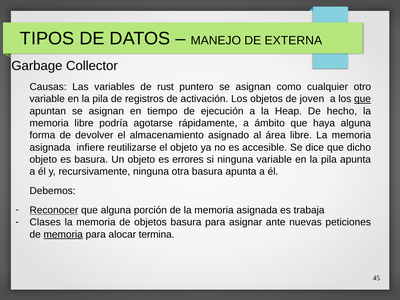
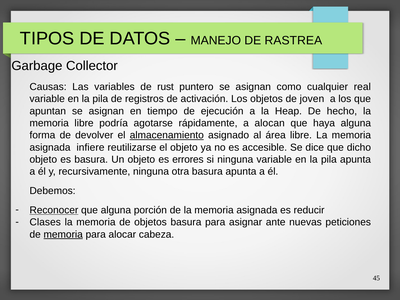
EXTERNA: EXTERNA -> RASTREA
otro: otro -> real
que at (363, 99) underline: present -> none
ámbito: ámbito -> alocan
almacenamiento underline: none -> present
trabaja: trabaja -> reducir
termina: termina -> cabeza
